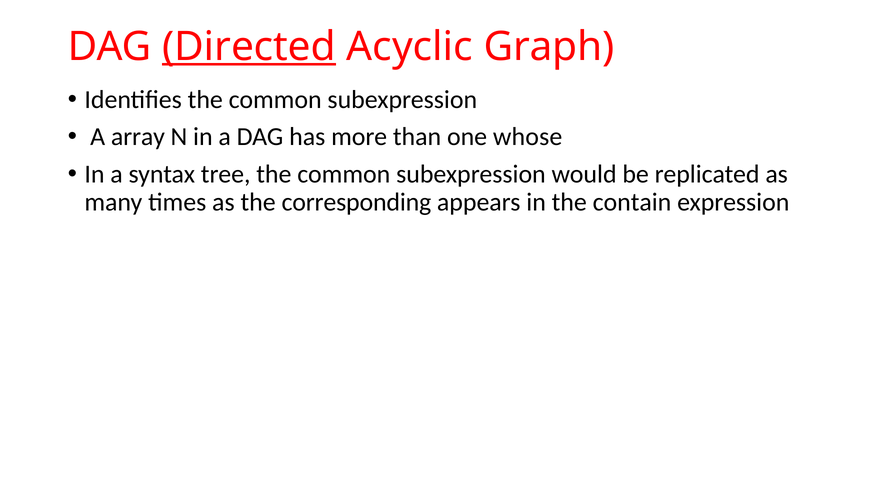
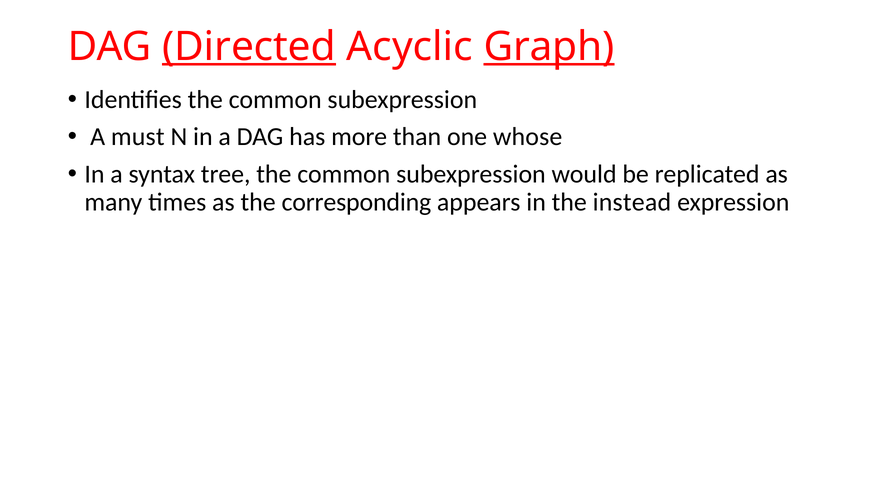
Graph underline: none -> present
array: array -> must
contain: contain -> instead
